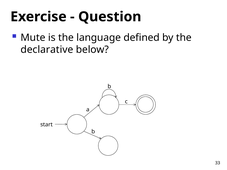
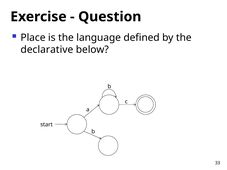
Mute: Mute -> Place
